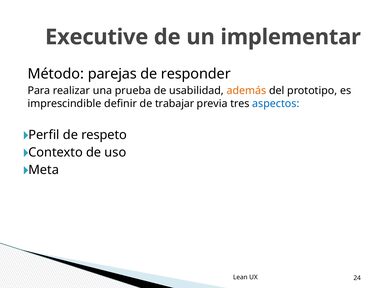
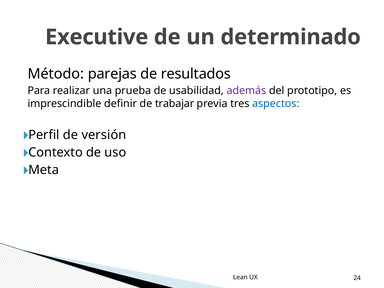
implementar: implementar -> determinado
responder: responder -> resultados
además colour: orange -> purple
respeto: respeto -> versión
